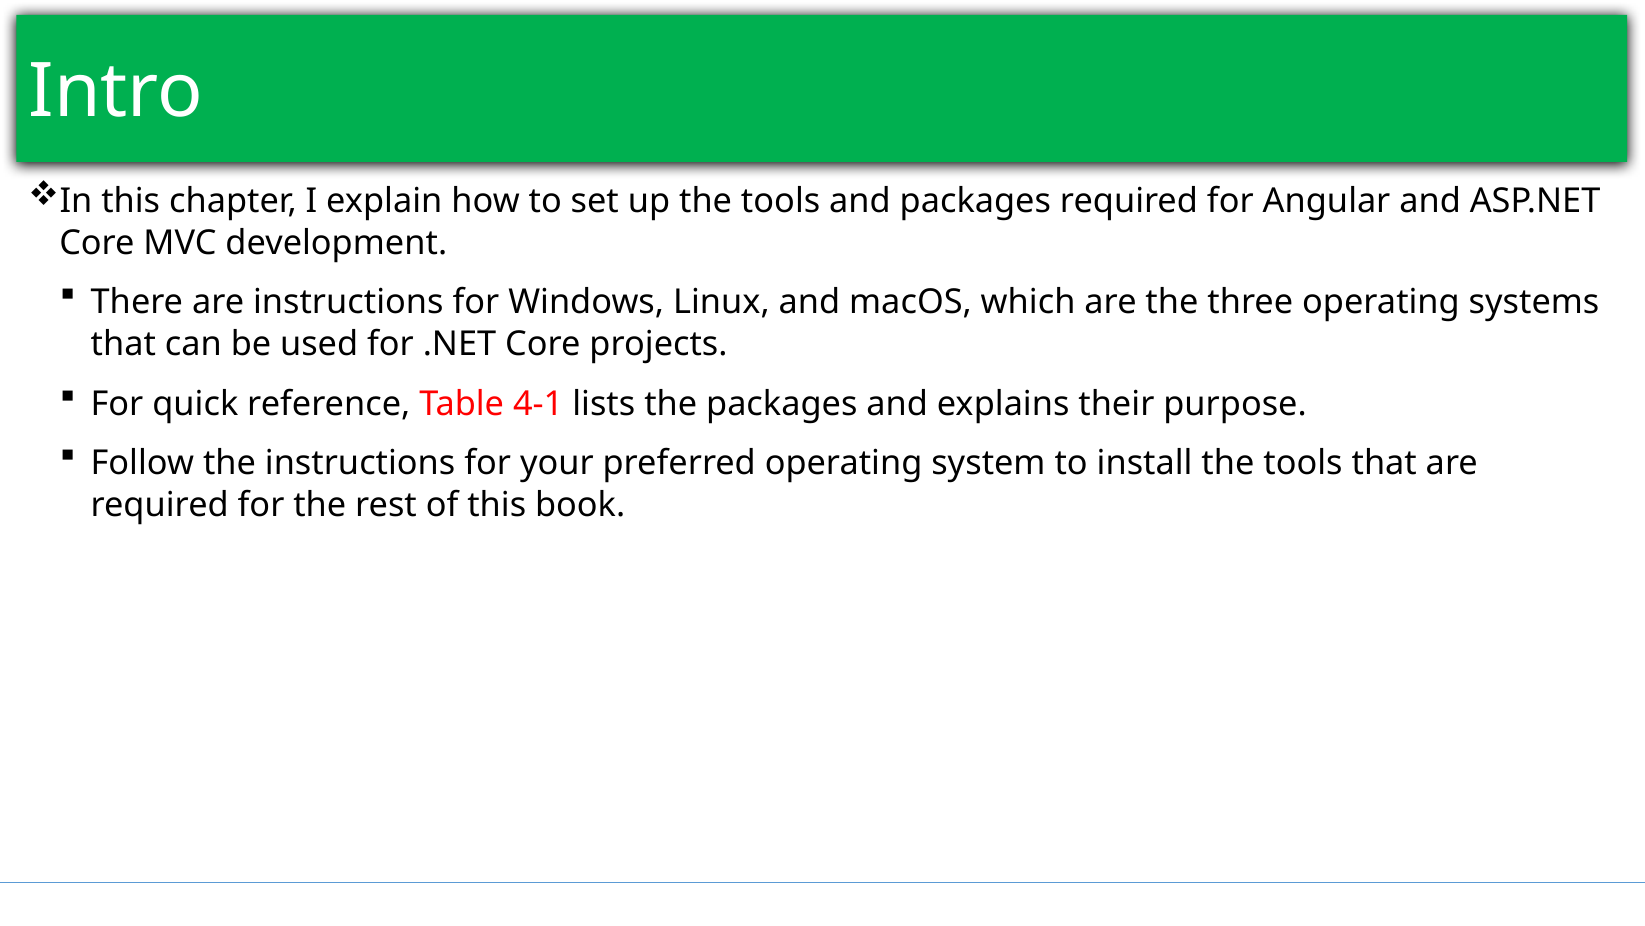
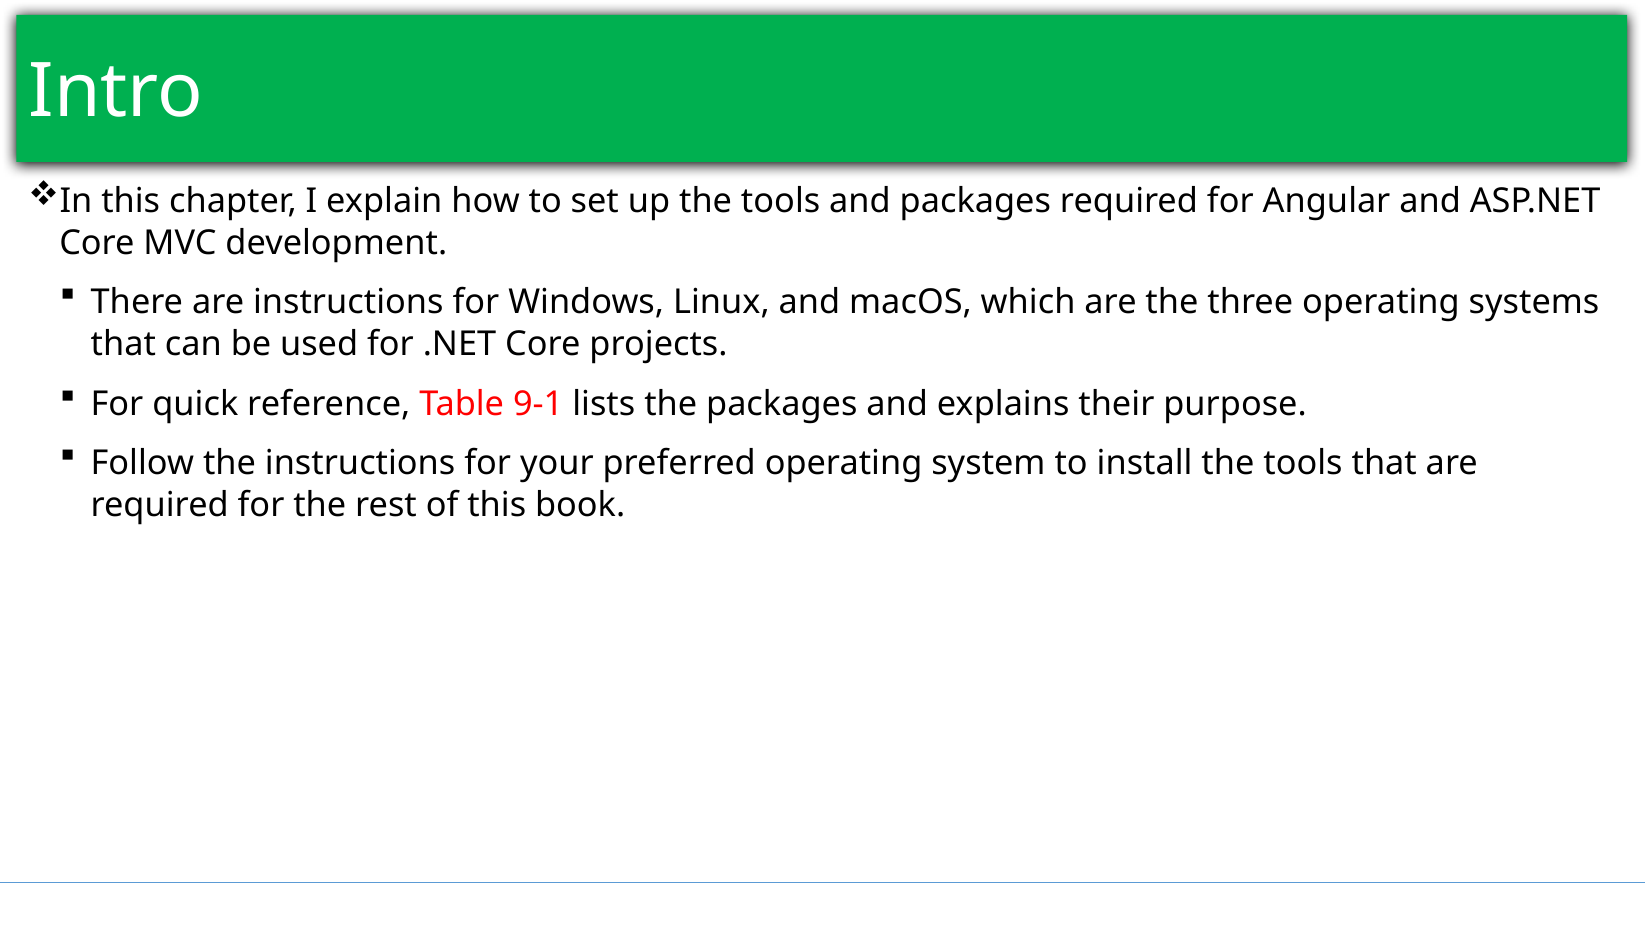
4-1: 4-1 -> 9-1
